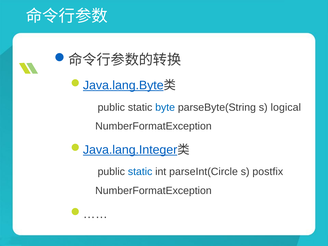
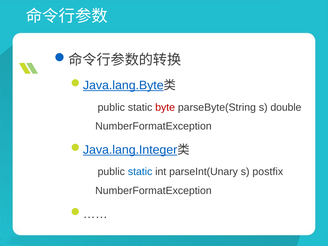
byte colour: blue -> red
logical: logical -> double
parseInt(Circle: parseInt(Circle -> parseInt(Unary
